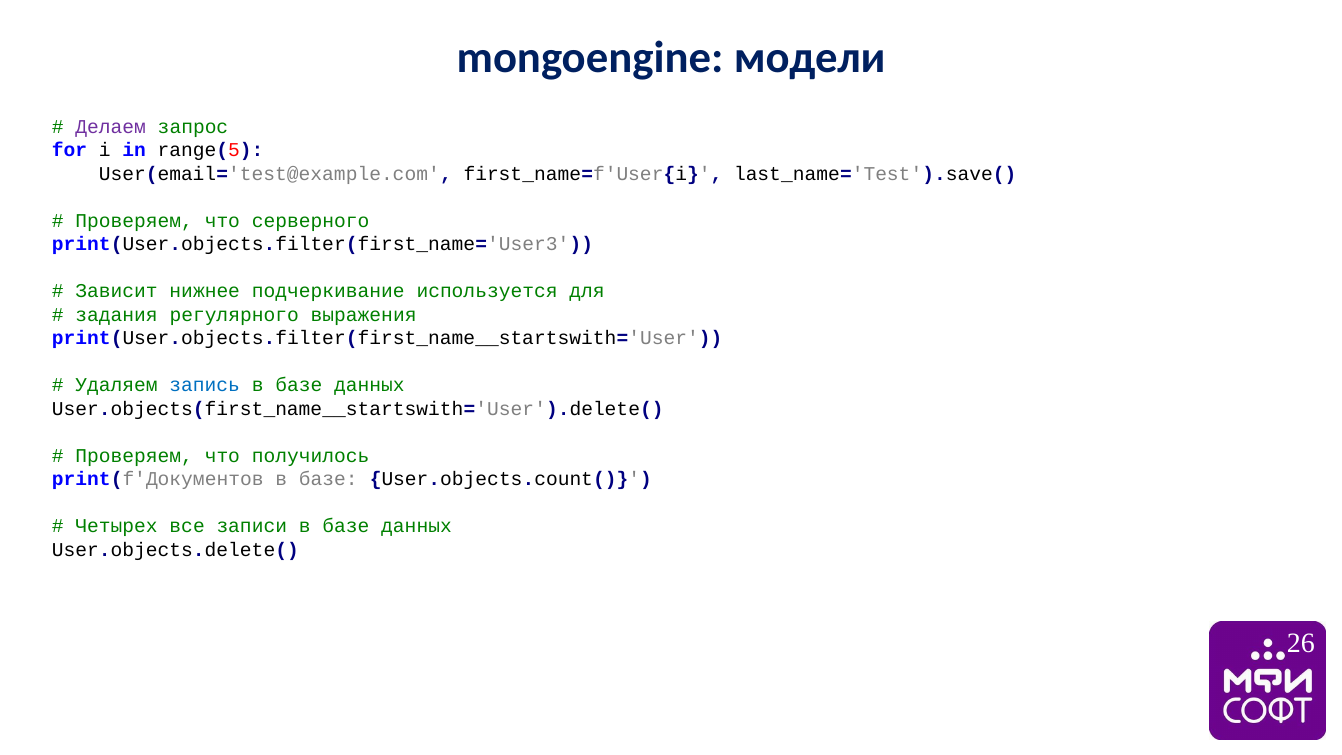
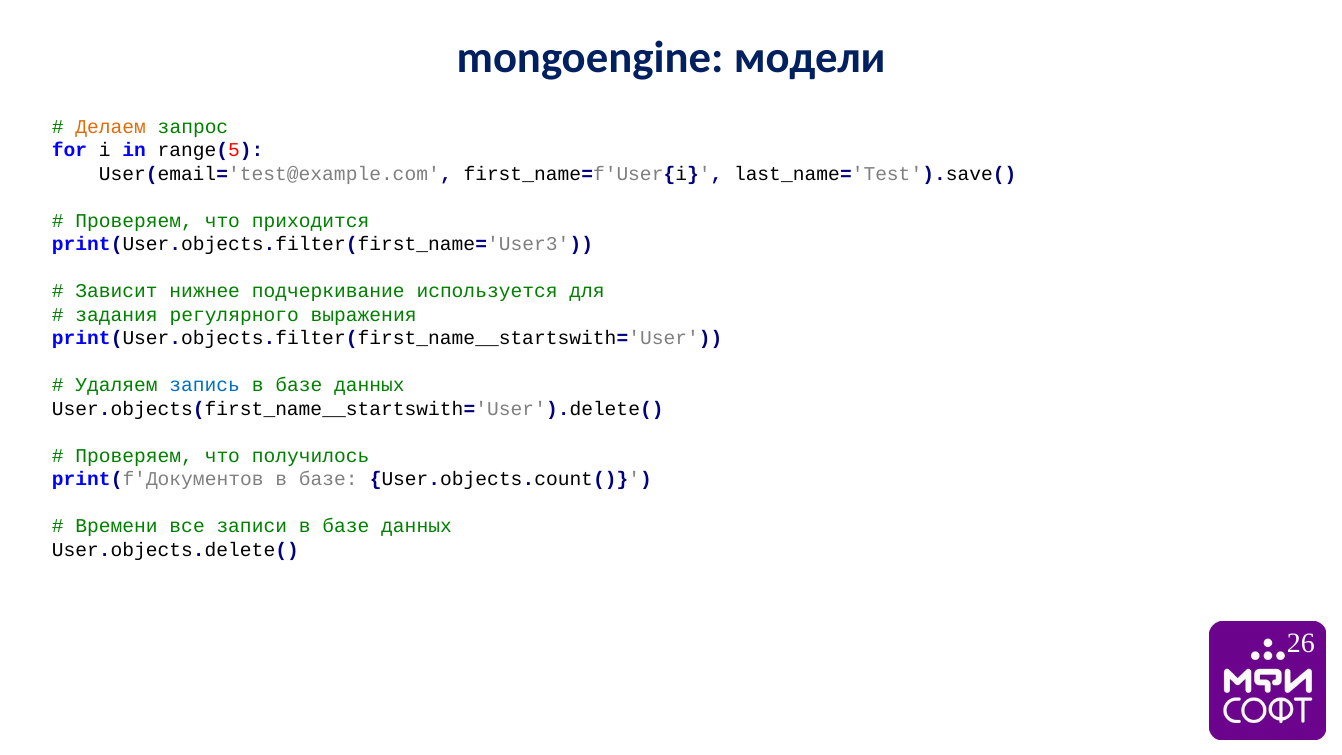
Делаем colour: purple -> orange
серверного: серверного -> приходится
Четырех: Четырех -> Времени
